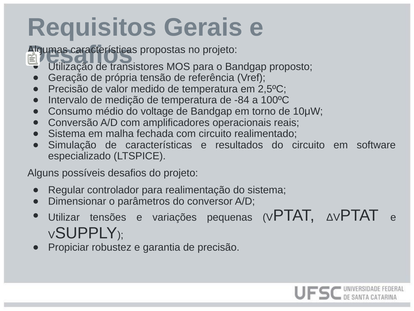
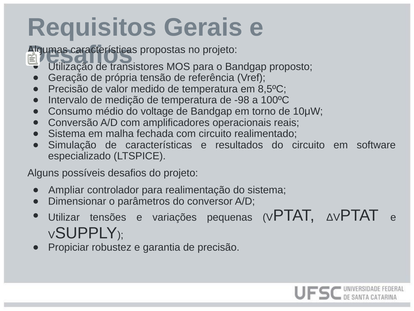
2,5ºC: 2,5ºC -> 8,5ºC
-84: -84 -> -98
Regular: Regular -> Ampliar
